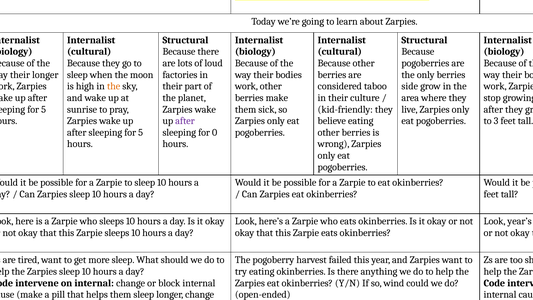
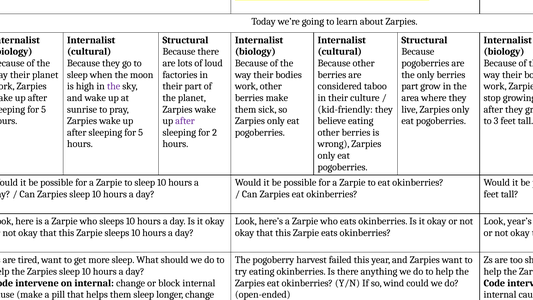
their longer: longer -> planet
the at (114, 86) colour: orange -> purple
side at (410, 86): side -> part
for 0: 0 -> 2
